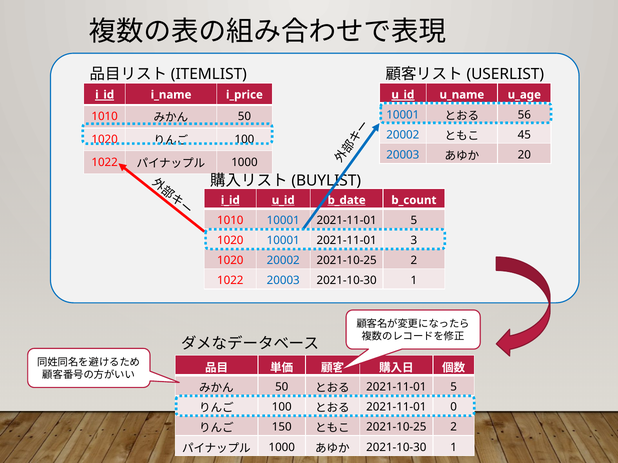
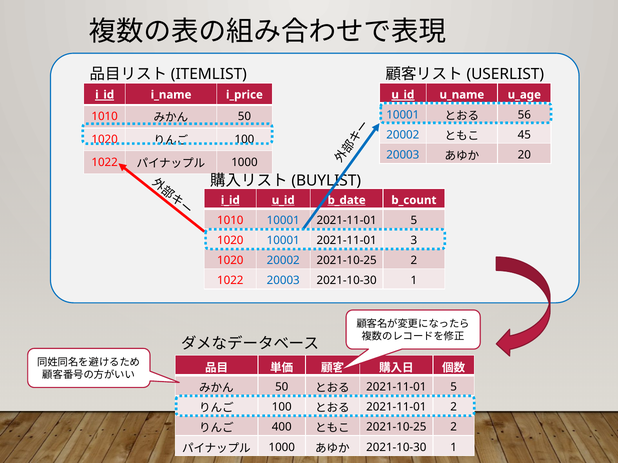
2021-11-01 0: 0 -> 2
150: 150 -> 400
